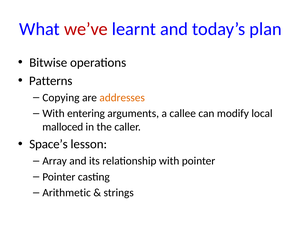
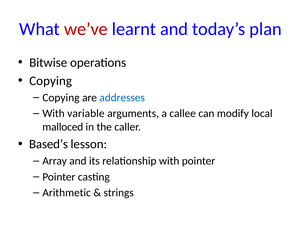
Patterns at (51, 81): Patterns -> Copying
addresses colour: orange -> blue
entering: entering -> variable
Space’s: Space’s -> Based’s
